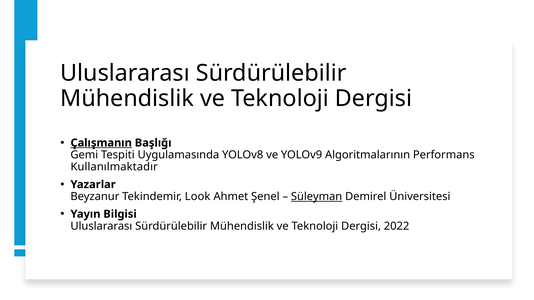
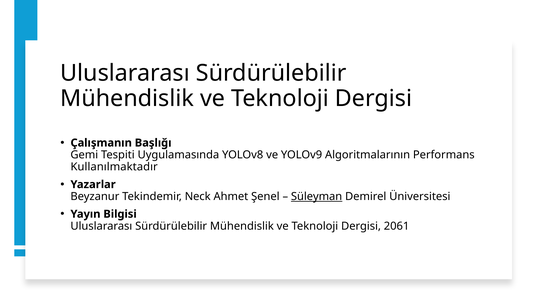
Çalışmanın underline: present -> none
Look: Look -> Neck
2022: 2022 -> 2061
